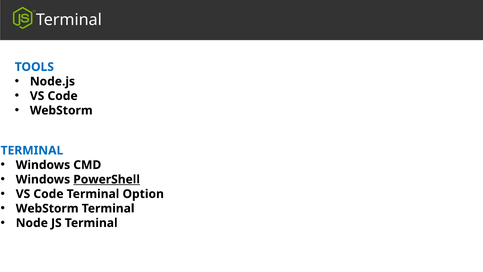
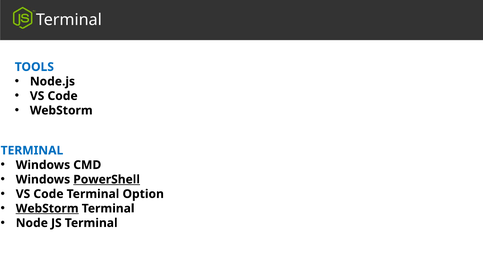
WebStorm at (47, 208) underline: none -> present
